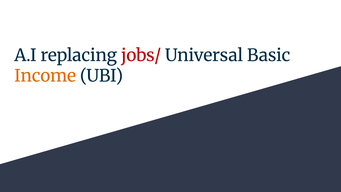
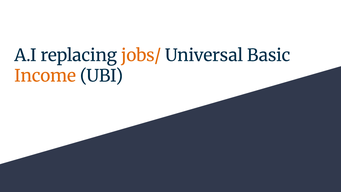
jobs/ colour: red -> orange
